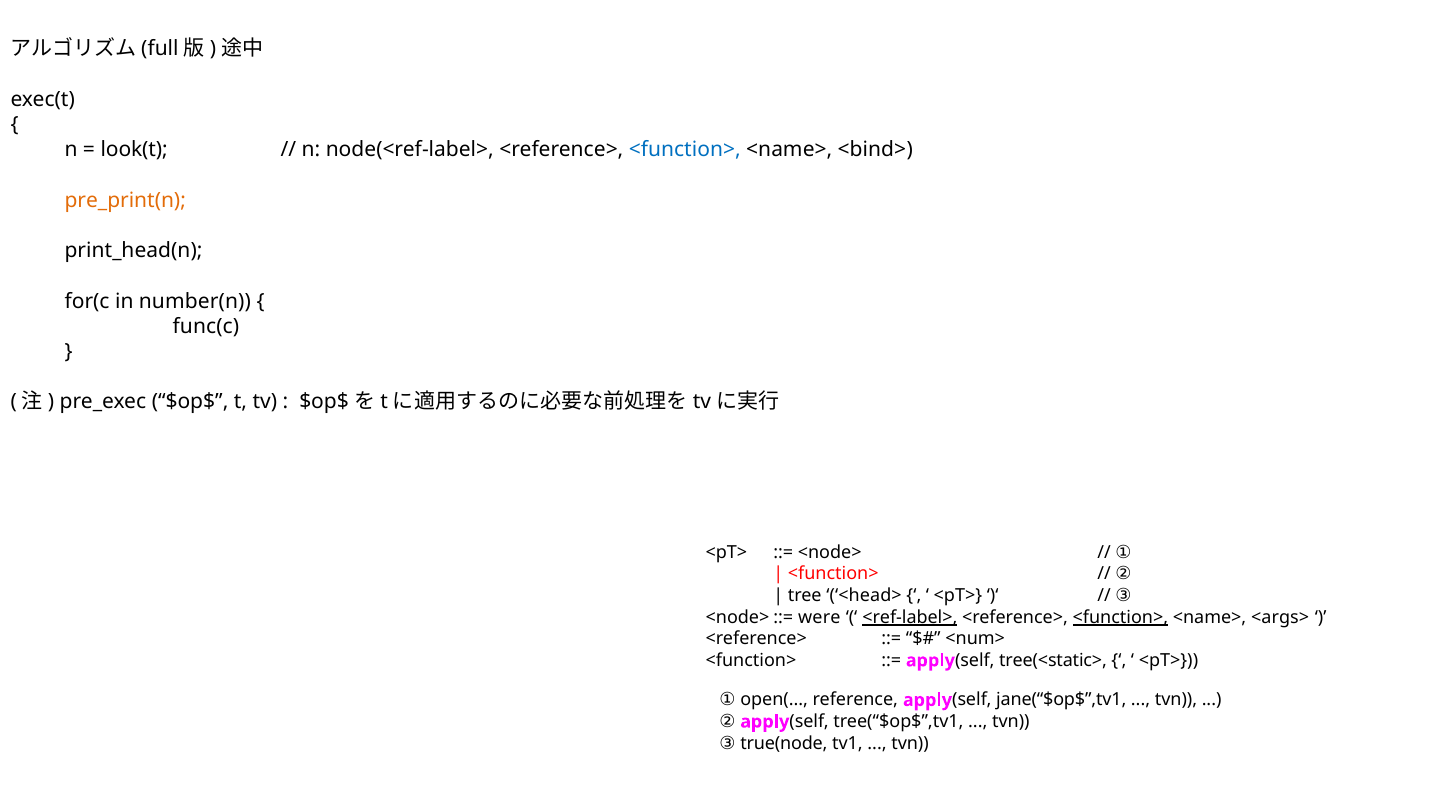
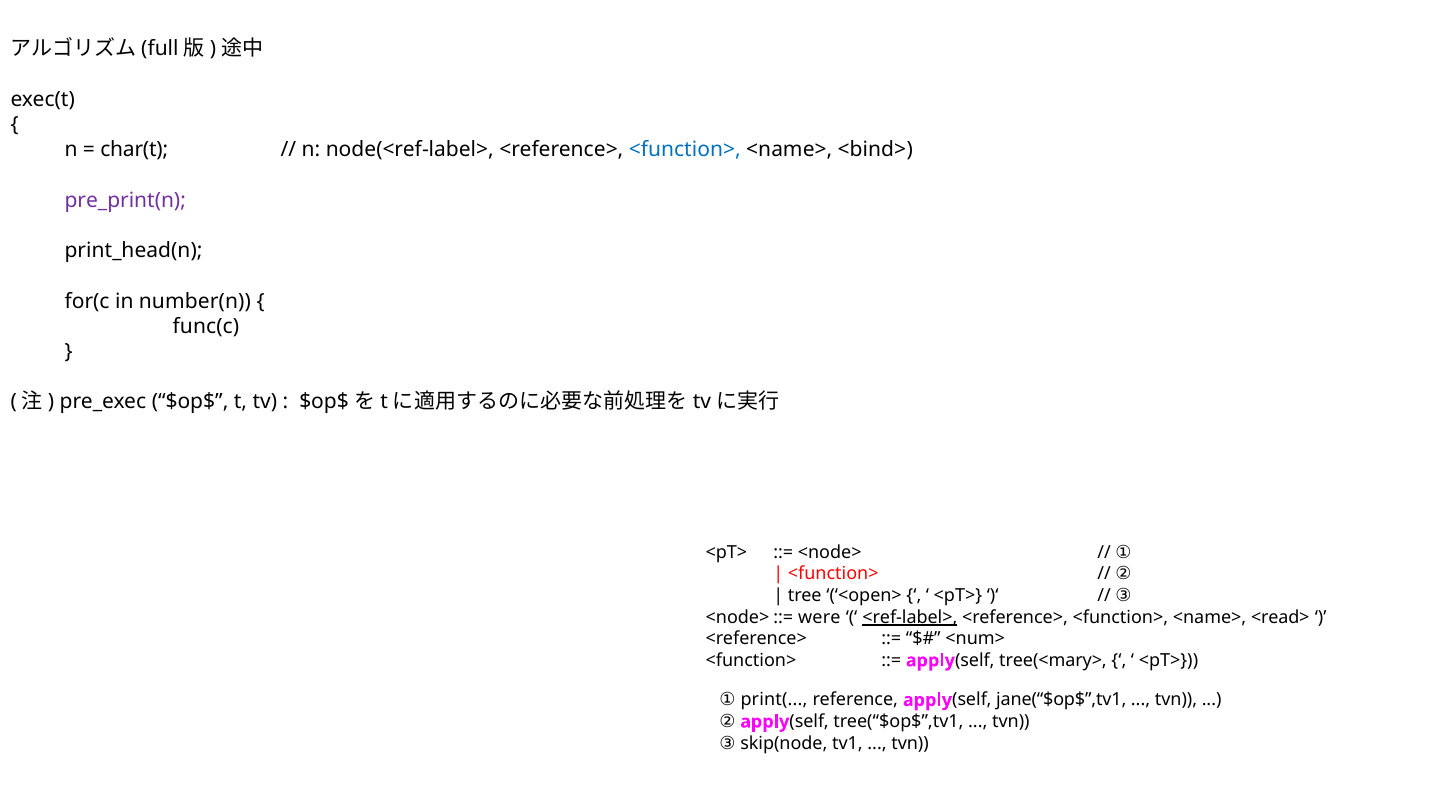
look(t: look(t -> char(t
pre_print(n colour: orange -> purple
<head>: <head> -> <open>
<function> at (1120, 617) underline: present -> none
<args>: <args> -> <read>
tree(<static>: tree(<static> -> tree(<mary>
open(: open( -> print(
true(node: true(node -> skip(node
